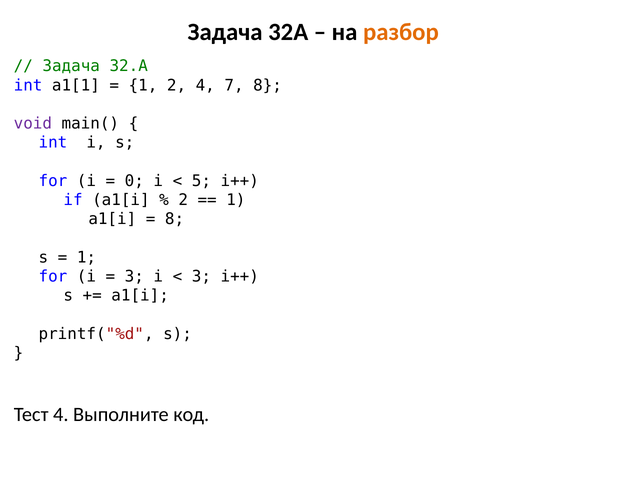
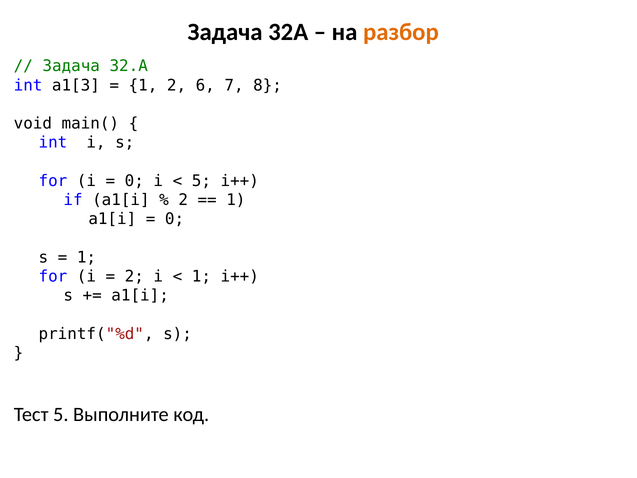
a1[1: a1[1 -> a1[3
2 4: 4 -> 6
void colour: purple -> black
8 at (175, 219): 8 -> 0
3 at (134, 276): 3 -> 2
3 at (201, 276): 3 -> 1
Тест 4: 4 -> 5
